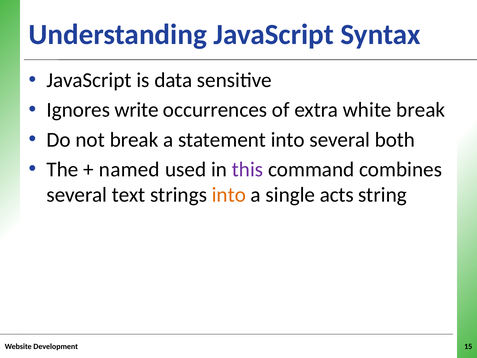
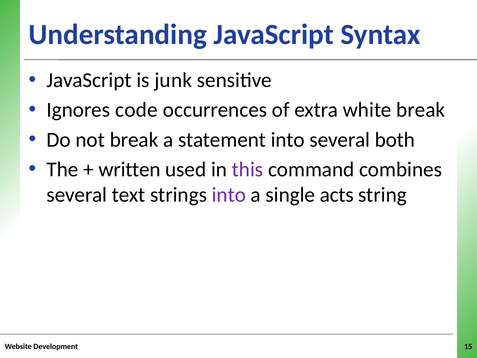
data: data -> junk
write: write -> code
named: named -> written
into at (229, 195) colour: orange -> purple
